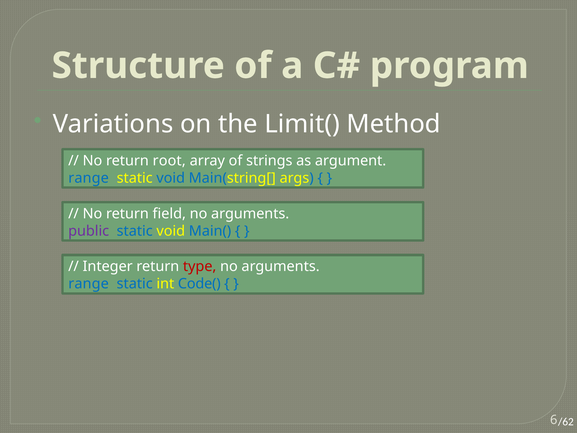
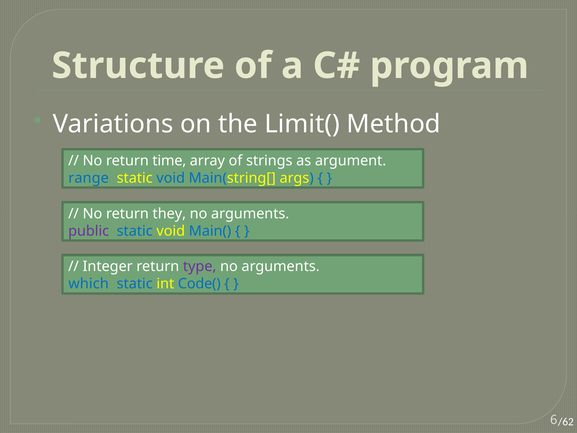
root: root -> time
field: field -> they
type colour: red -> purple
range at (89, 284): range -> which
